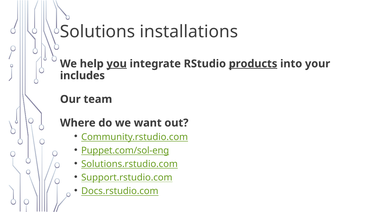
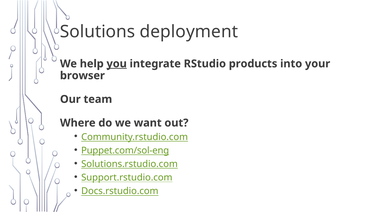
installations: installations -> deployment
products underline: present -> none
includes: includes -> browser
